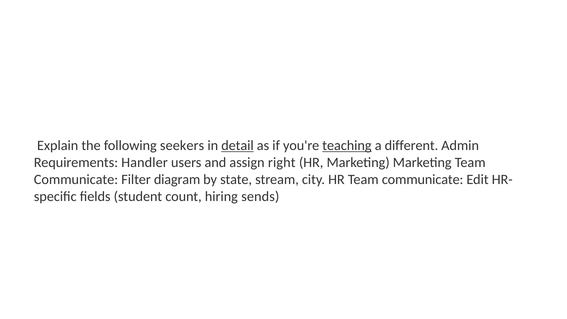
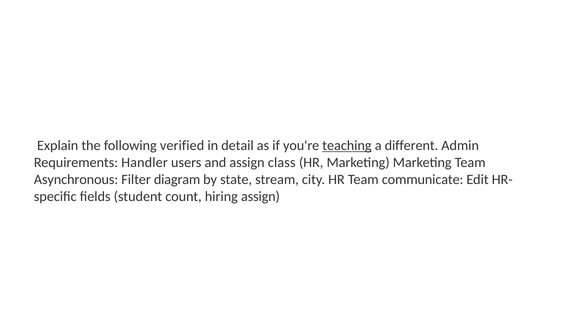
seekers: seekers -> verified
detail underline: present -> none
right: right -> class
Communicate at (76, 180): Communicate -> Asynchronous
hiring sends: sends -> assign
